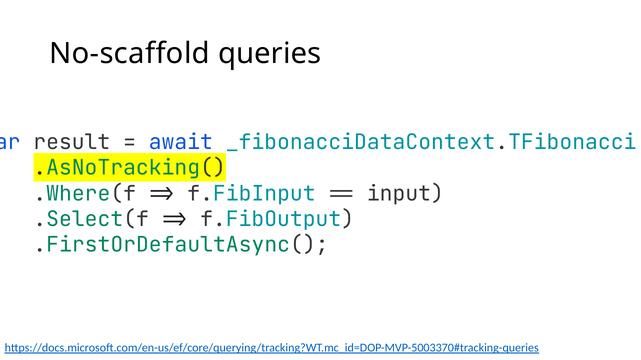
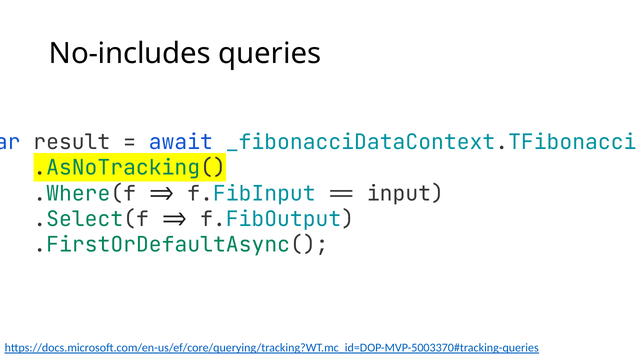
No-scaffold: No-scaffold -> No-includes
